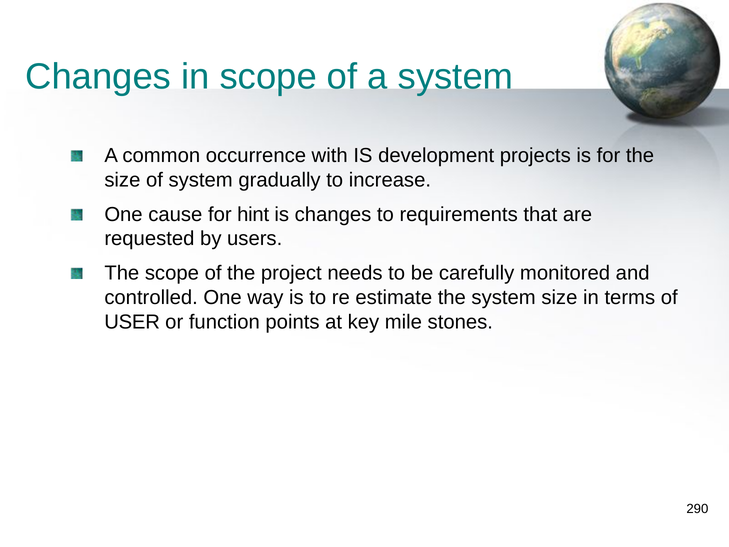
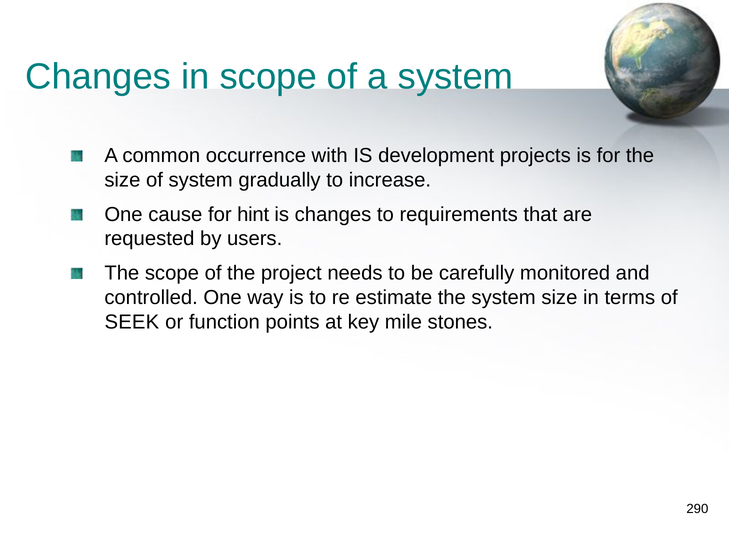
USER: USER -> SEEK
